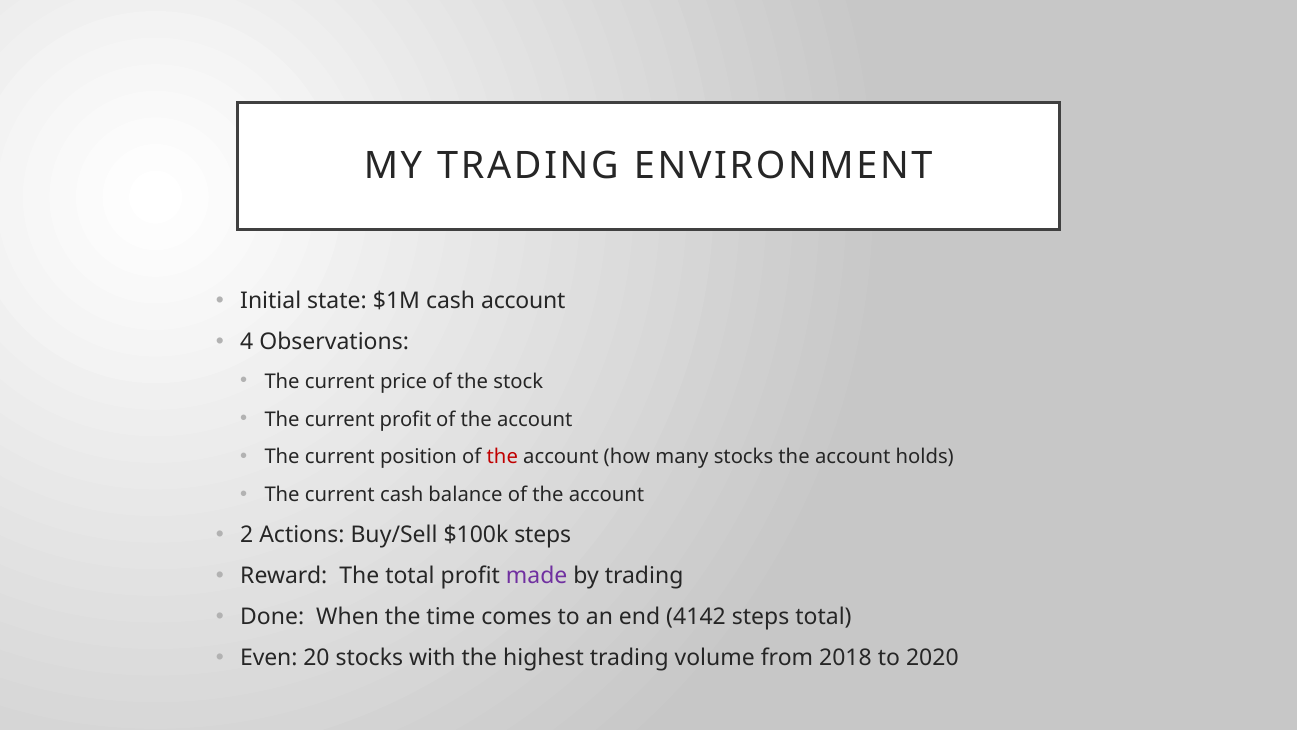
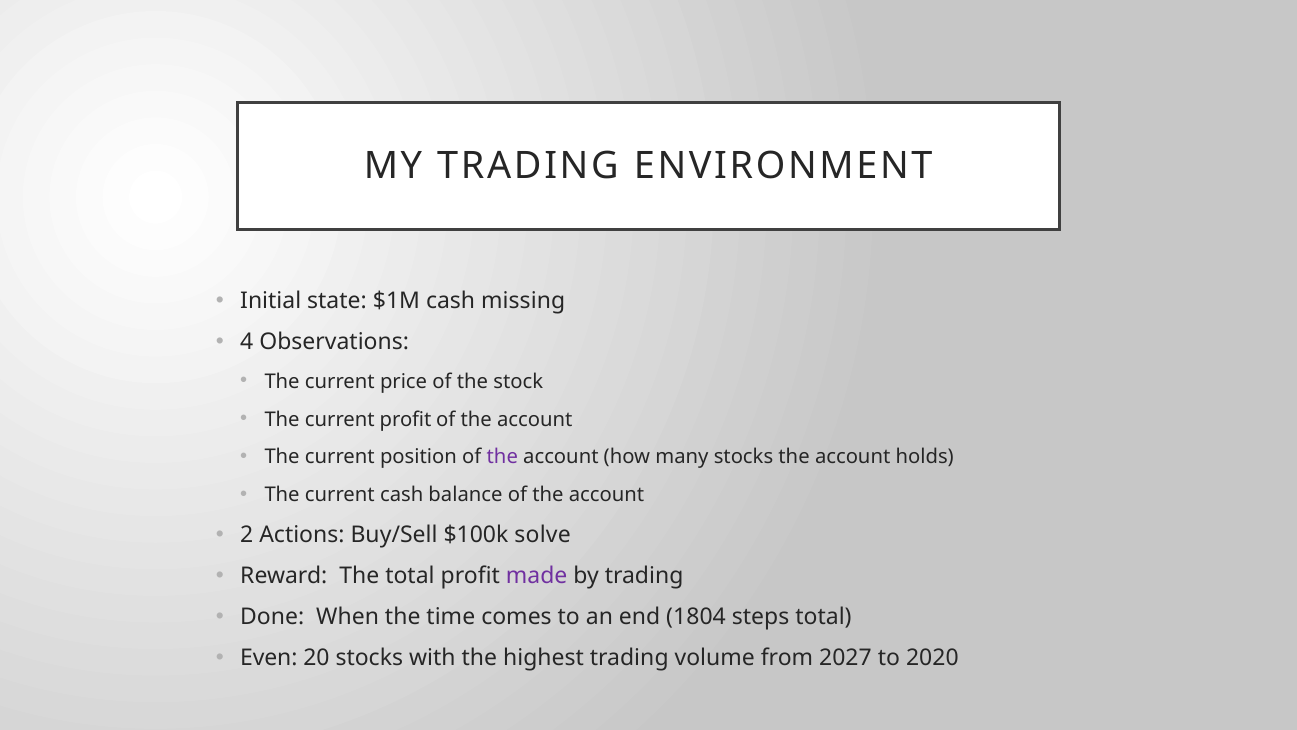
cash account: account -> missing
the at (502, 457) colour: red -> purple
$100k steps: steps -> solve
4142: 4142 -> 1804
2018: 2018 -> 2027
